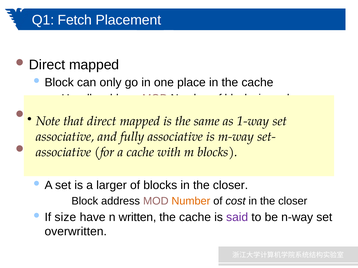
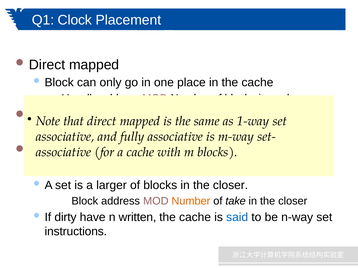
Fetch: Fetch -> Clock
cost: cost -> take
size: size -> dirty
said colour: purple -> blue
overwritten: overwritten -> instructions
